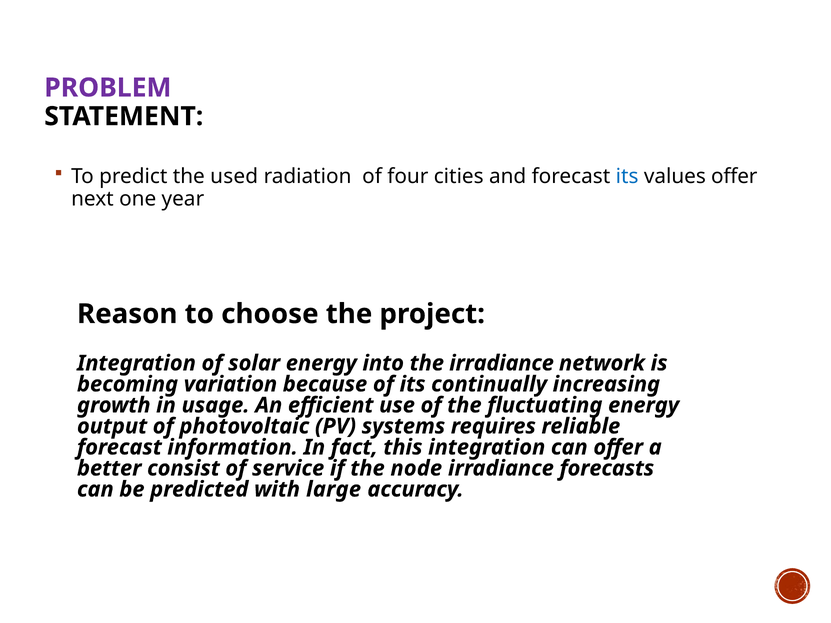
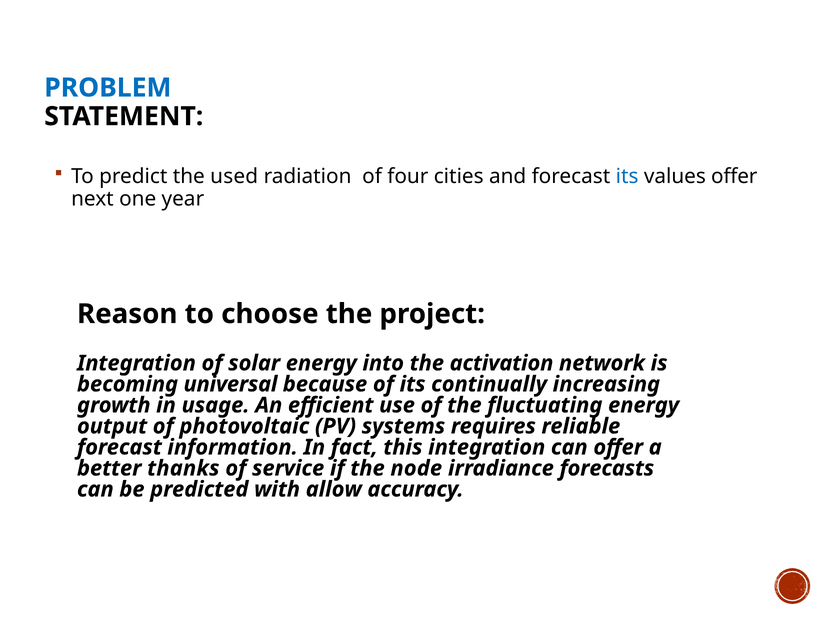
PROBLEM colour: purple -> blue
the irradiance: irradiance -> activation
variation: variation -> universal
consist: consist -> thanks
large: large -> allow
